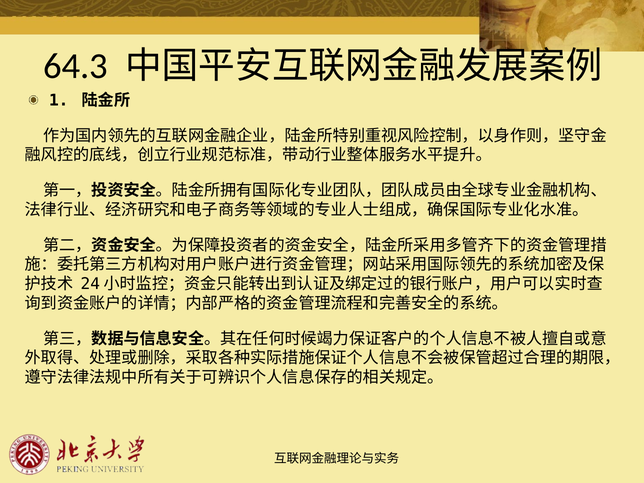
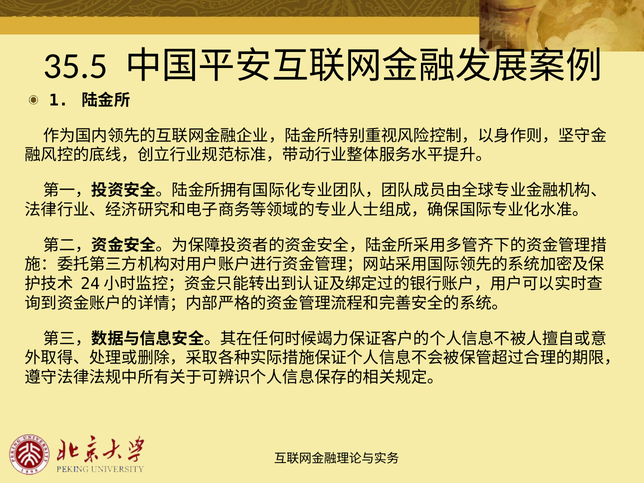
64.3: 64.3 -> 35.5
